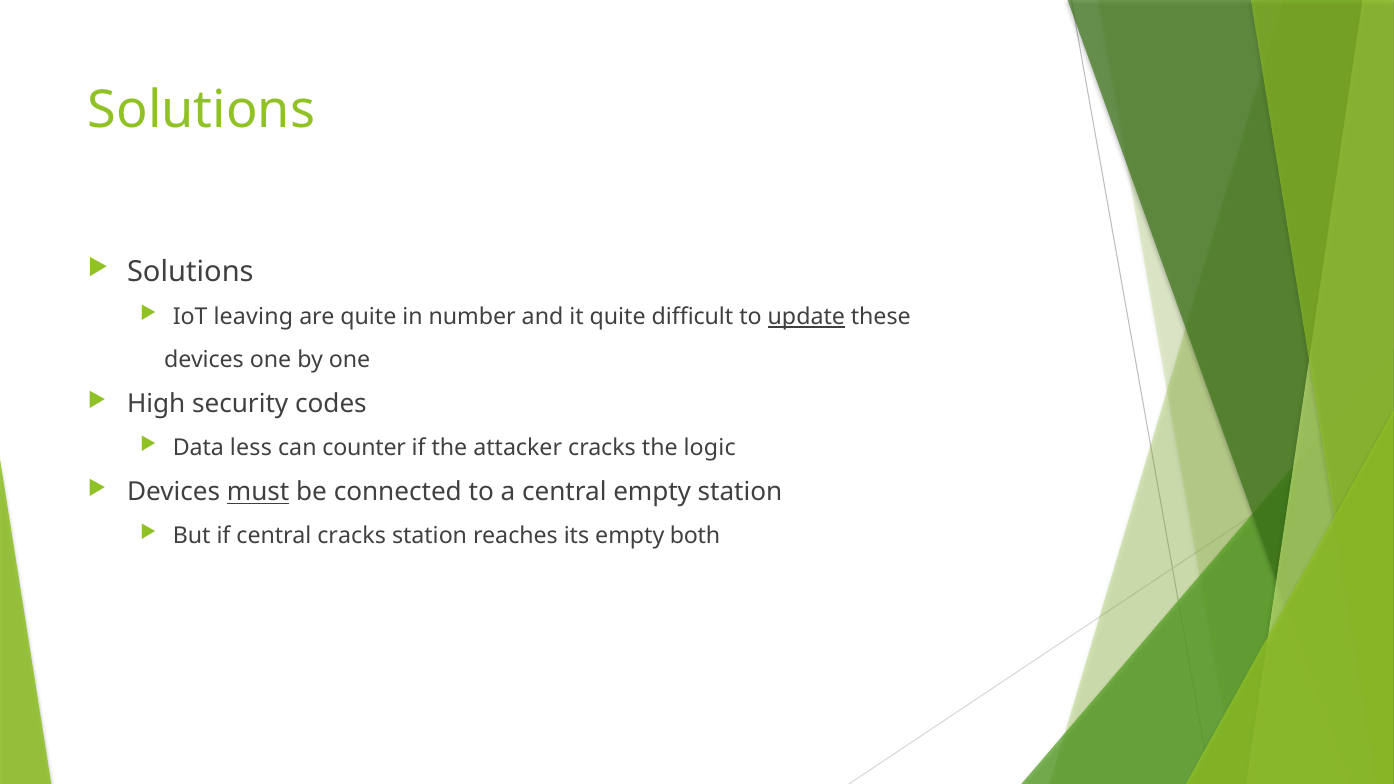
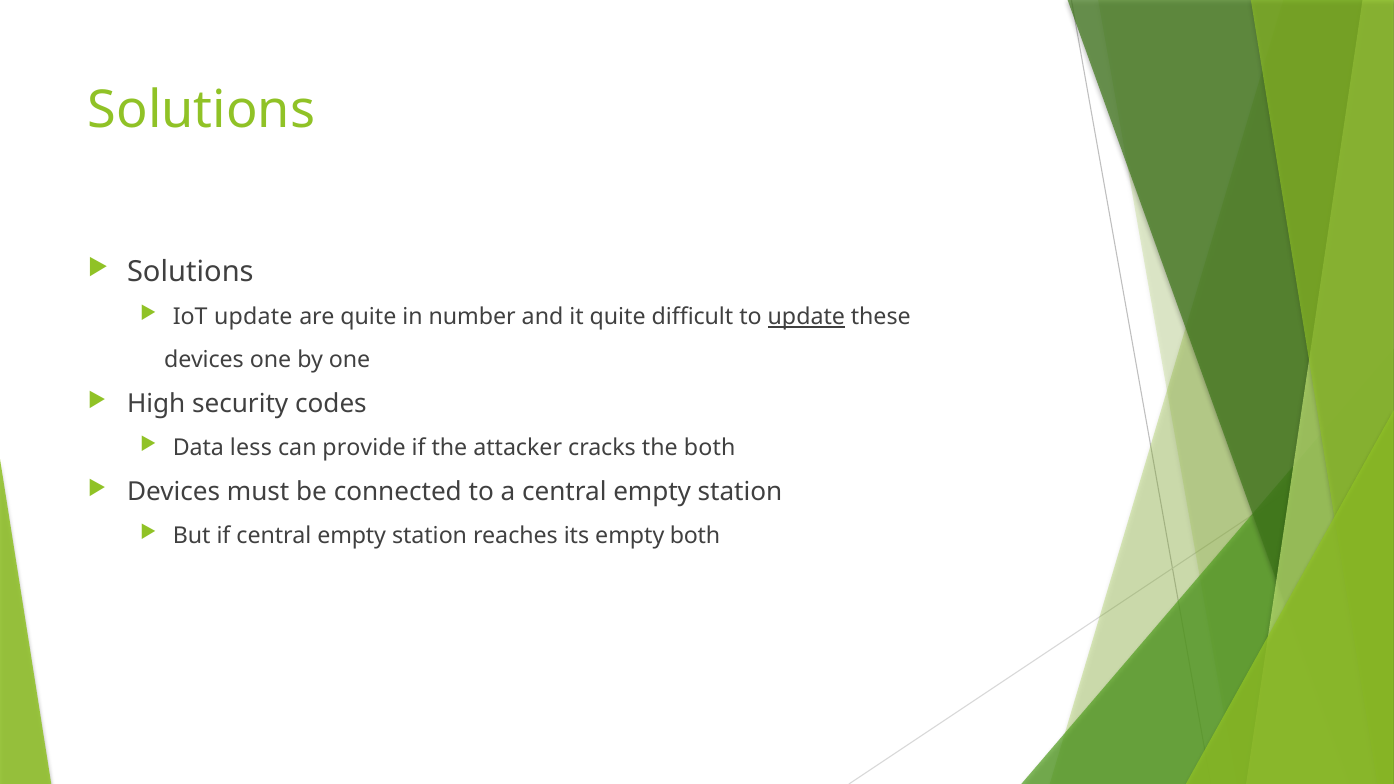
IoT leaving: leaving -> update
counter: counter -> provide
the logic: logic -> both
must underline: present -> none
if central cracks: cracks -> empty
